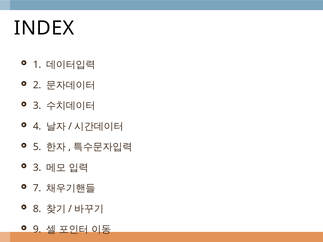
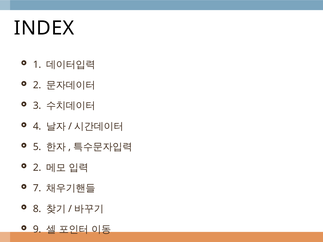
3 at (37, 168): 3 -> 2
